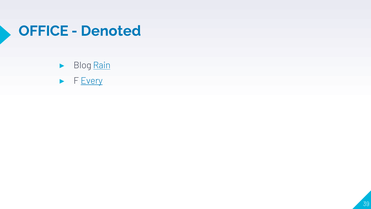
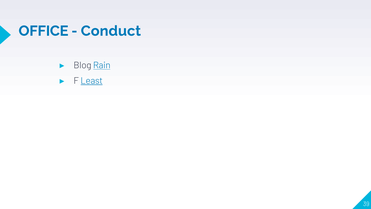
Denoted: Denoted -> Conduct
Every: Every -> Least
